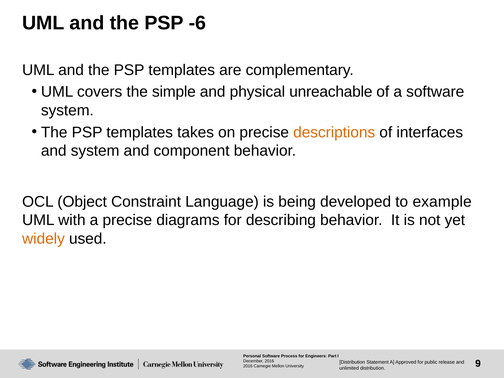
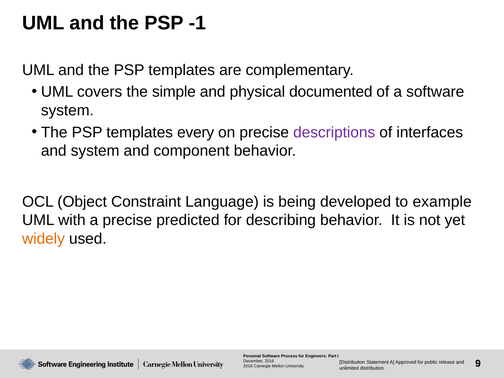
-6: -6 -> -1
unreachable: unreachable -> documented
takes: takes -> every
descriptions colour: orange -> purple
diagrams: diagrams -> predicted
